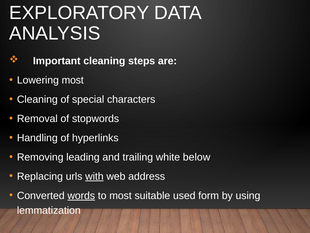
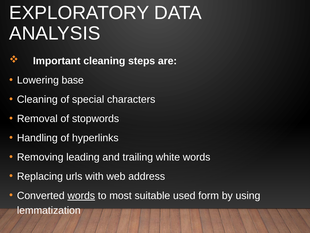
Lowering most: most -> base
white below: below -> words
with underline: present -> none
